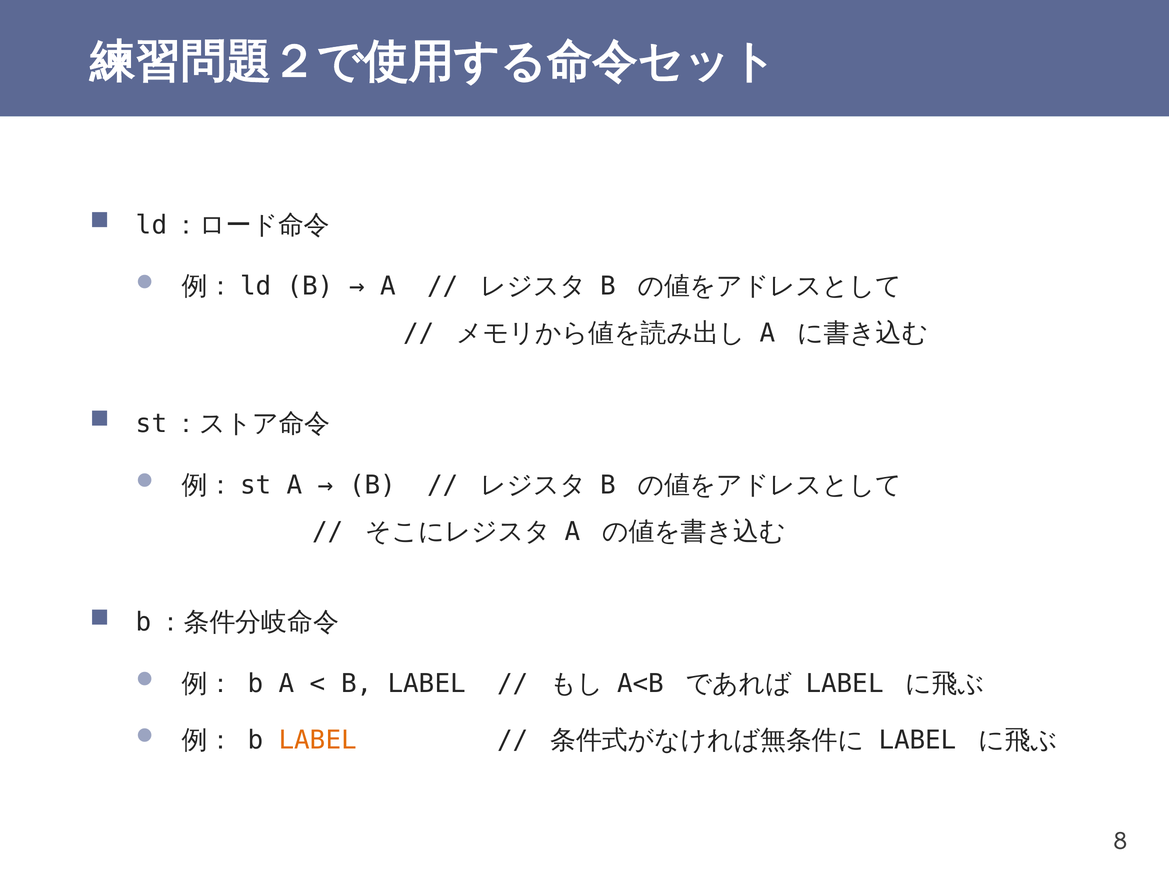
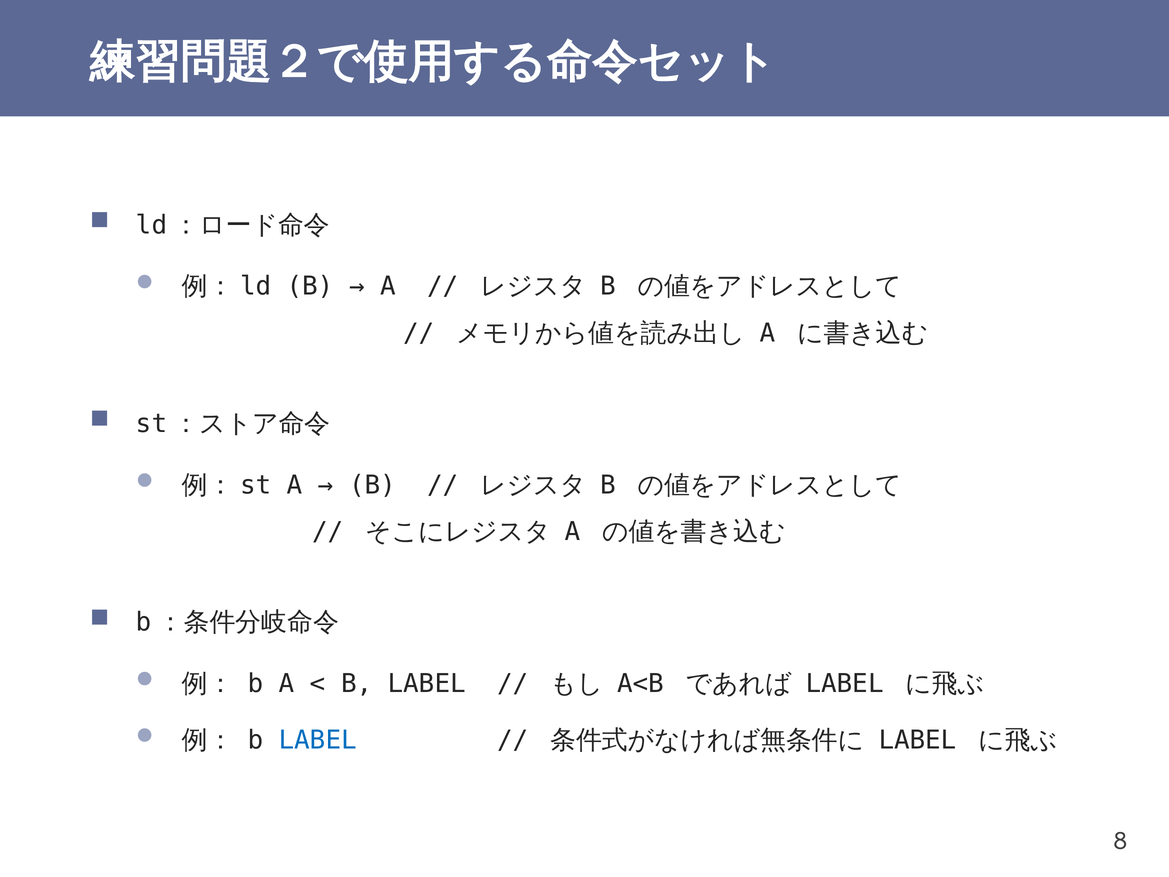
LABEL at (318, 740) colour: orange -> blue
